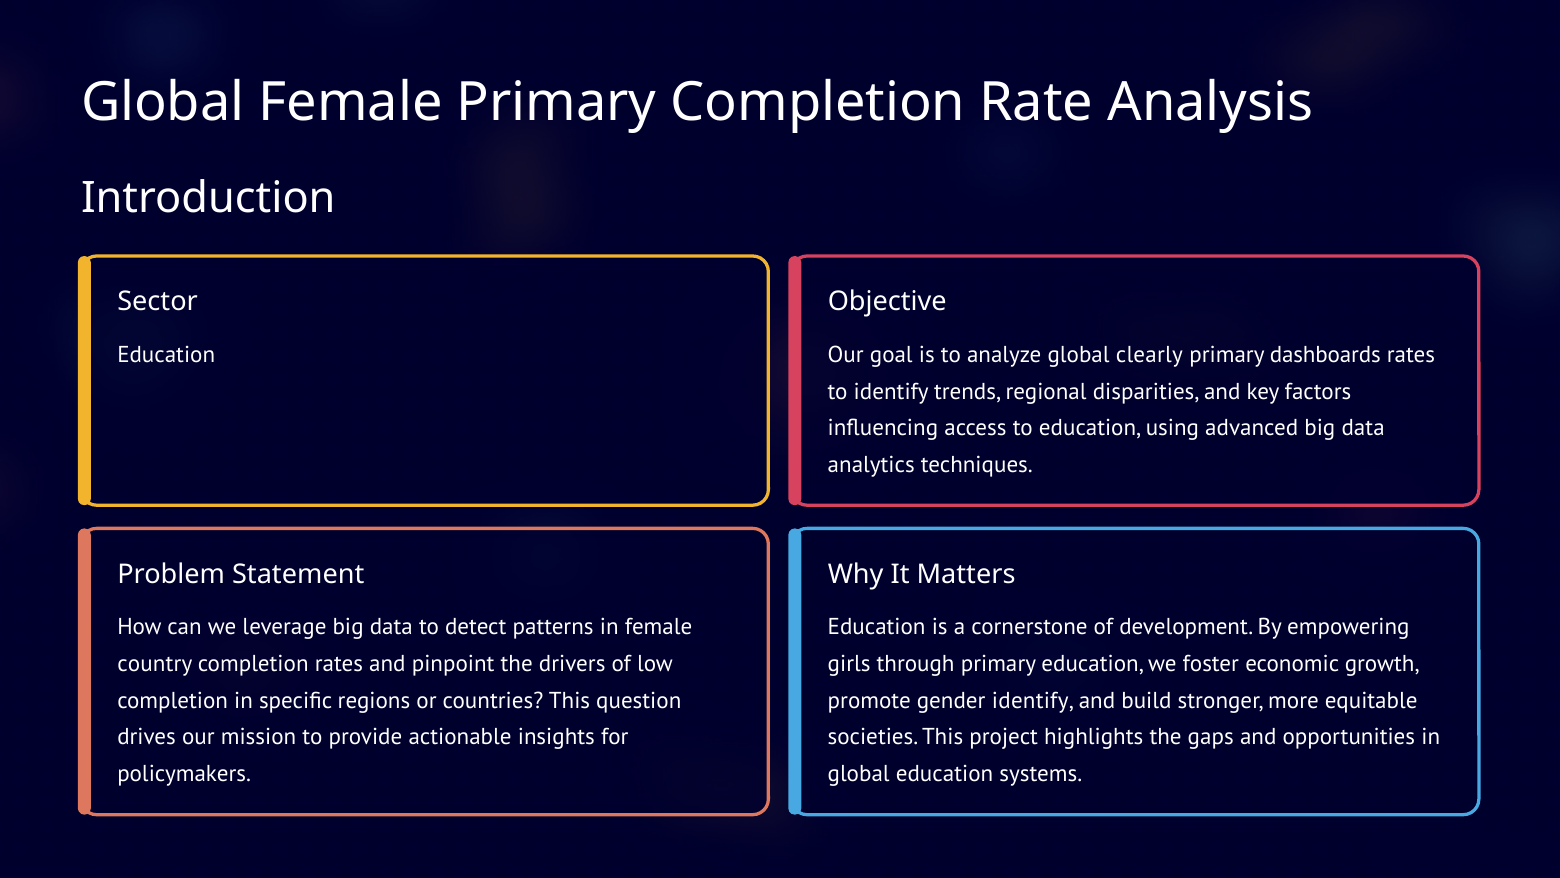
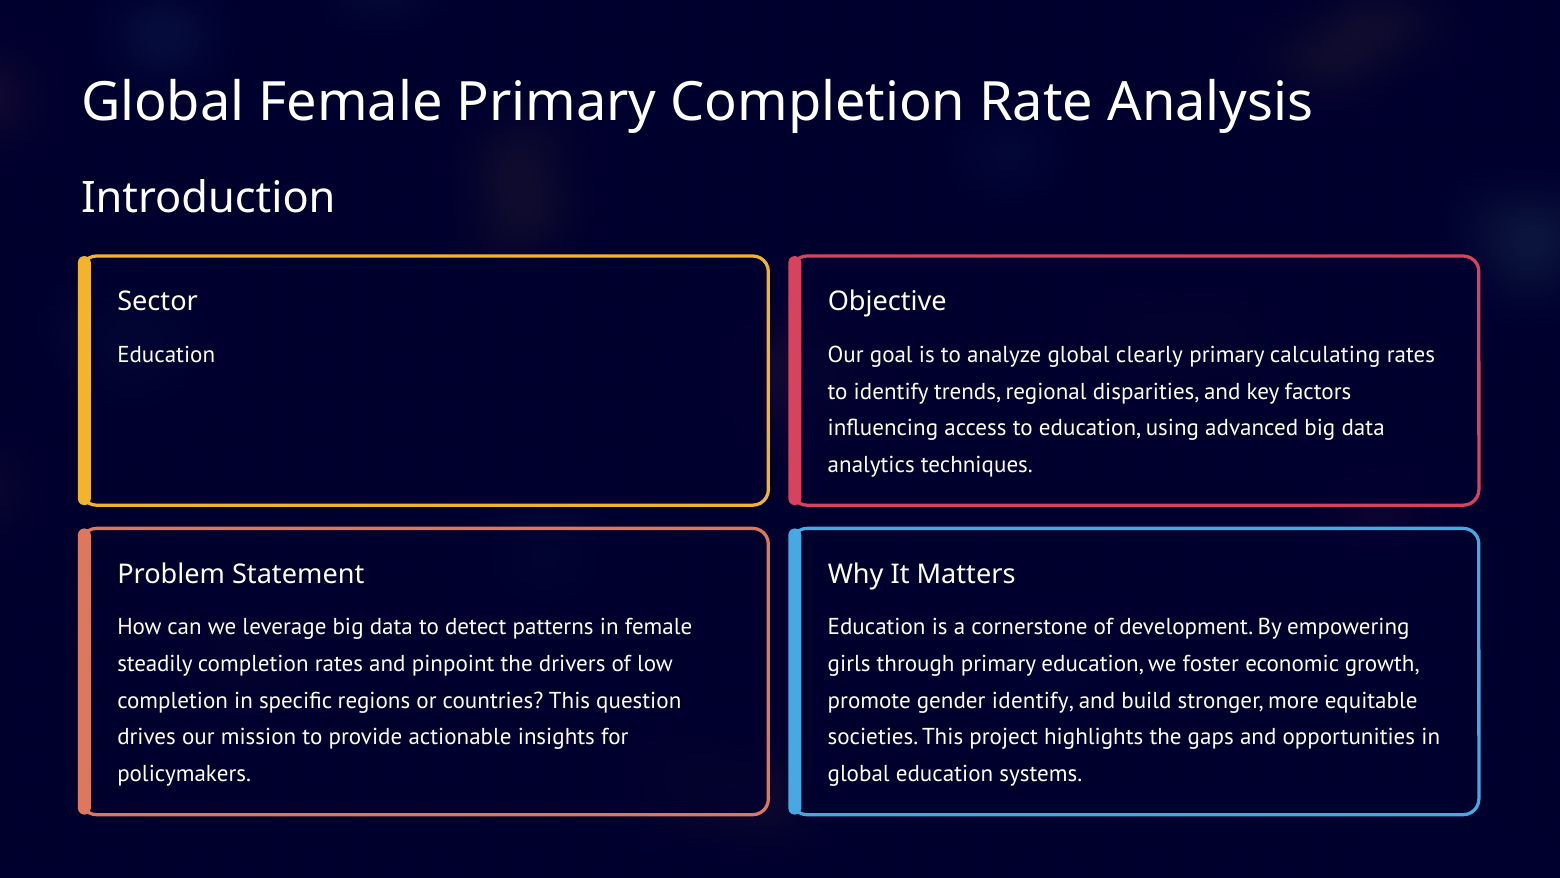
dashboards: dashboards -> calculating
country: country -> steadily
